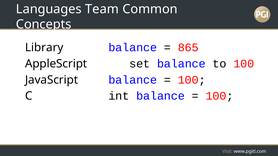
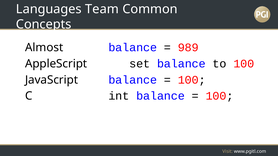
Library: Library -> Almost
865: 865 -> 989
